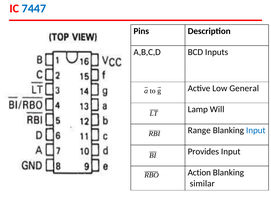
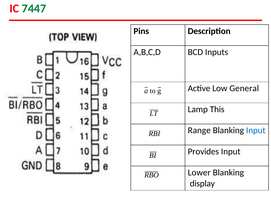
7447 colour: blue -> green
Will: Will -> This
Action: Action -> Lower
similar: similar -> display
